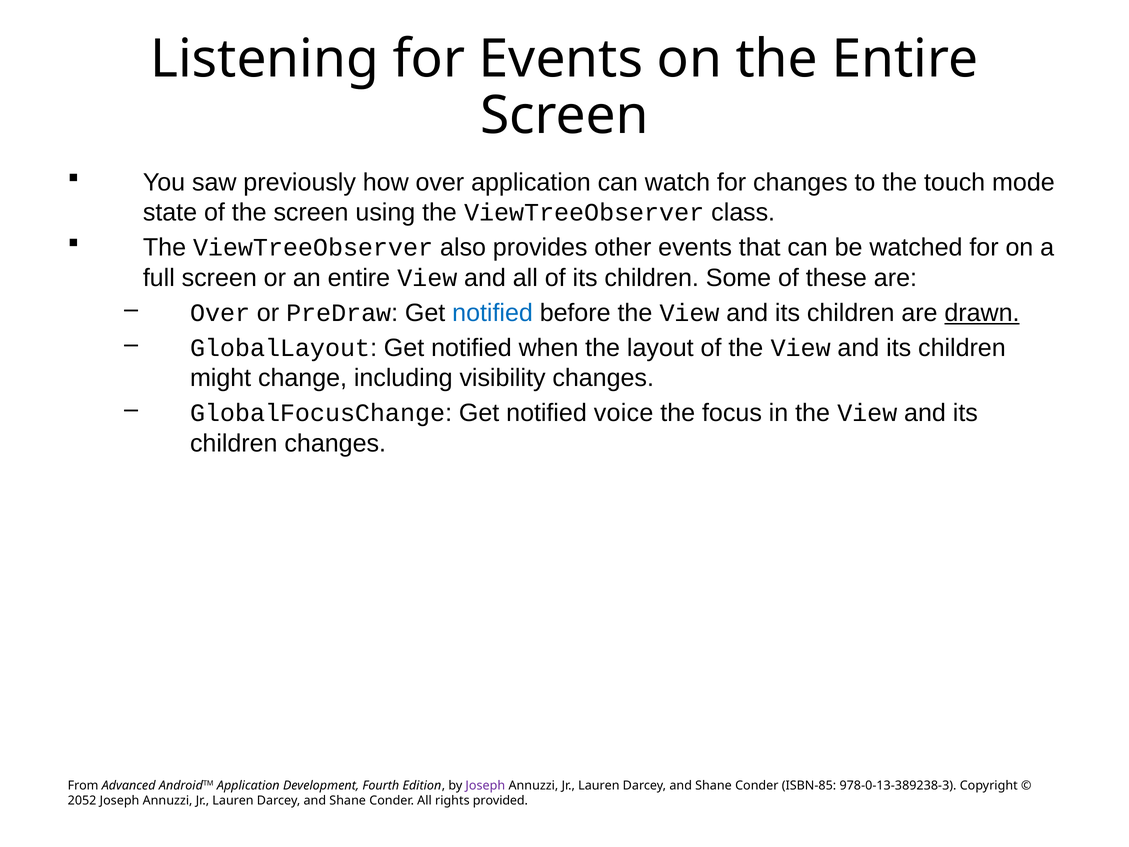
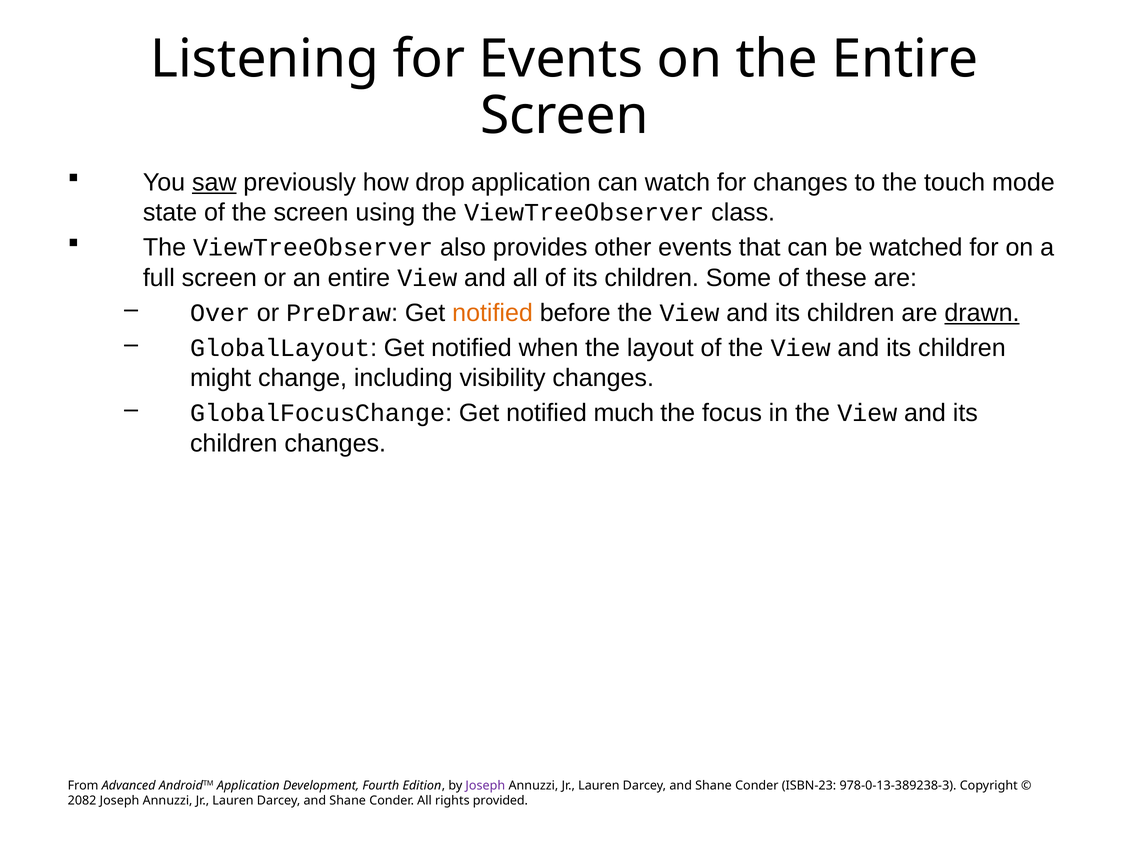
saw underline: none -> present
how over: over -> drop
notified at (493, 313) colour: blue -> orange
voice: voice -> much
ISBN-85: ISBN-85 -> ISBN-23
2052: 2052 -> 2082
